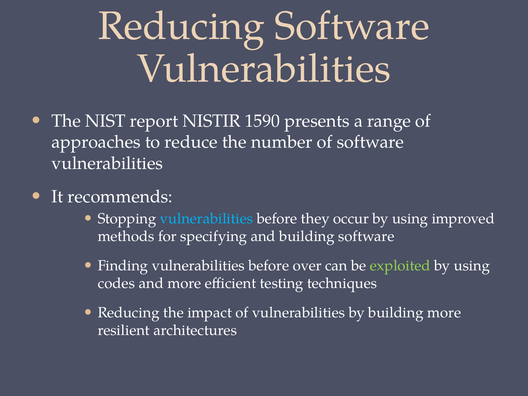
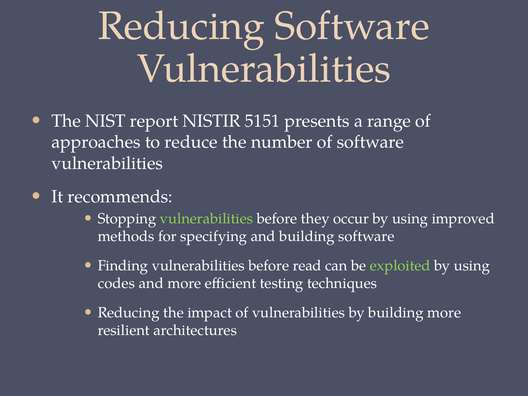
1590: 1590 -> 5151
vulnerabilities at (206, 219) colour: light blue -> light green
over: over -> read
